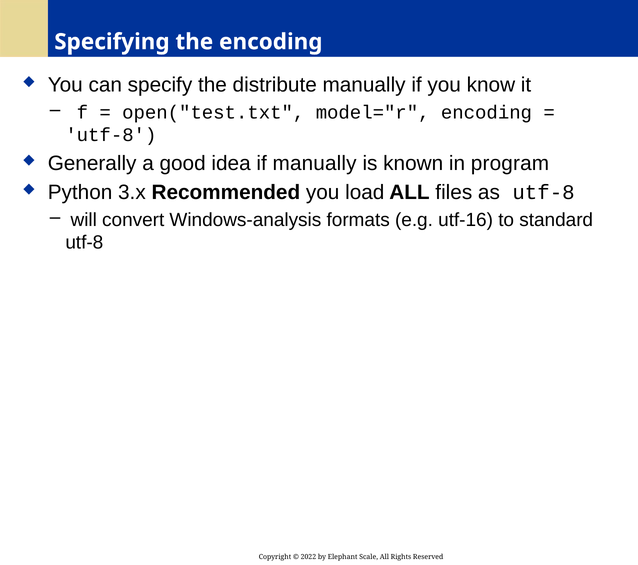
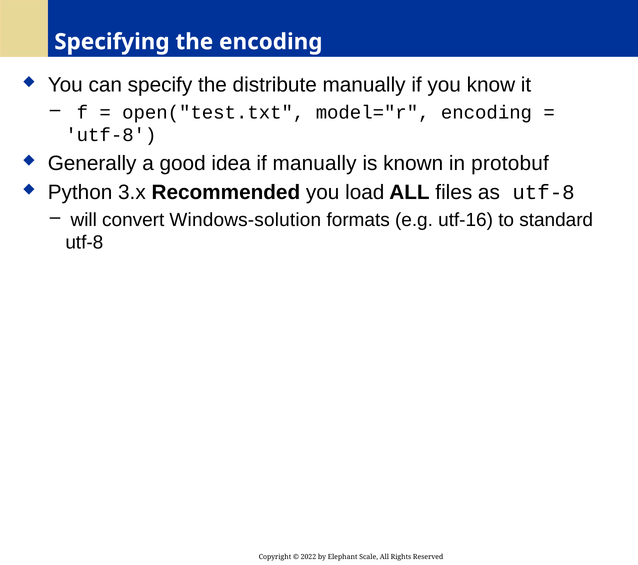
program: program -> protobuf
Windows-analysis: Windows-analysis -> Windows-solution
